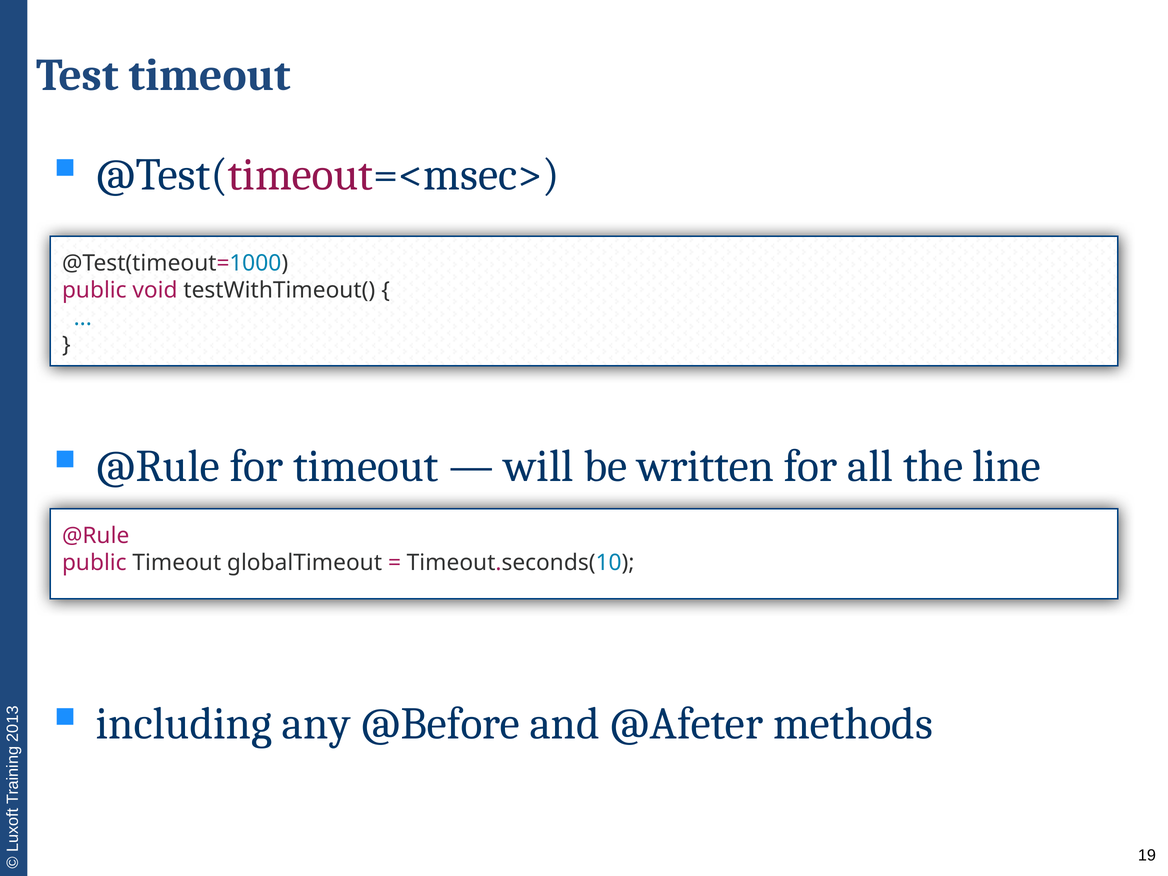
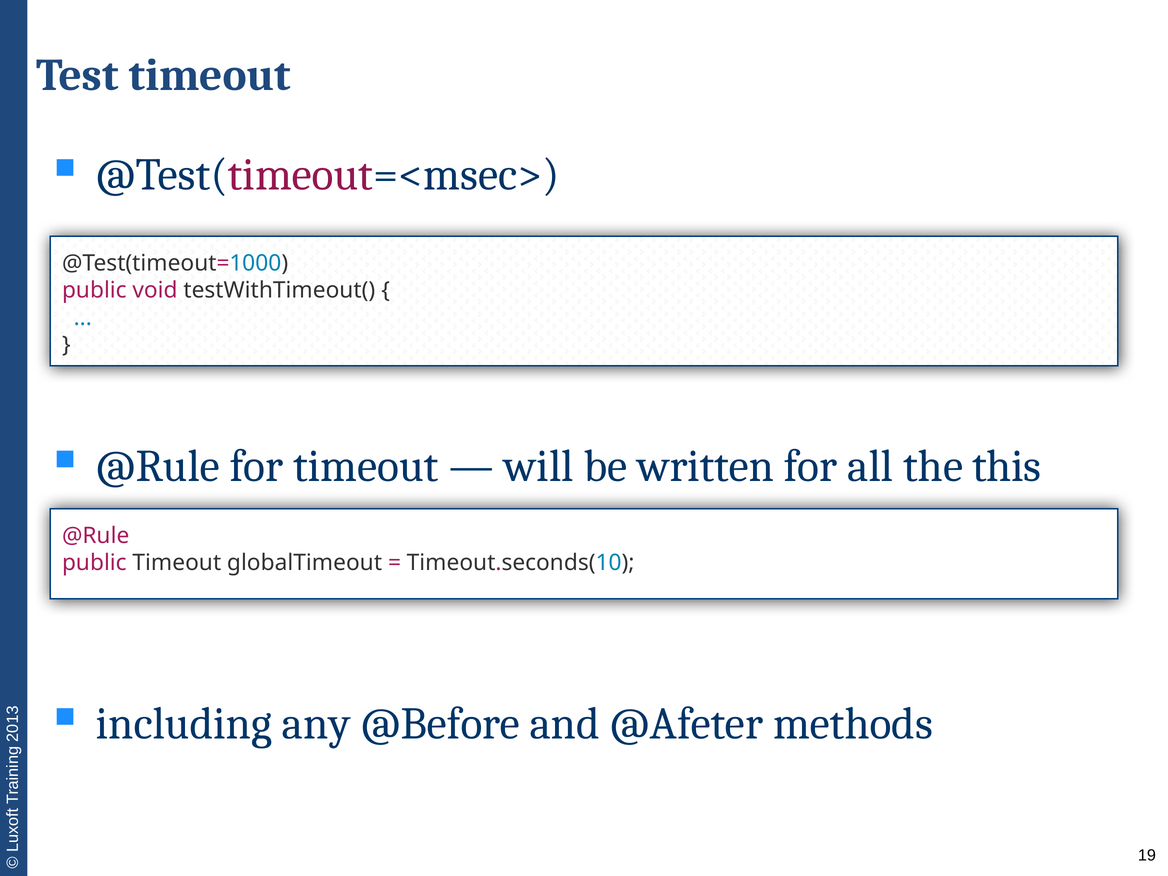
line: line -> this
